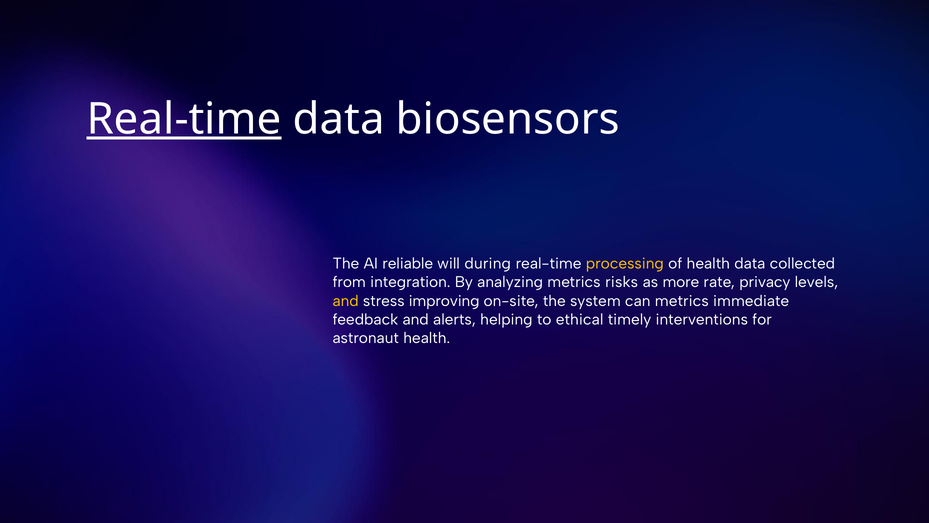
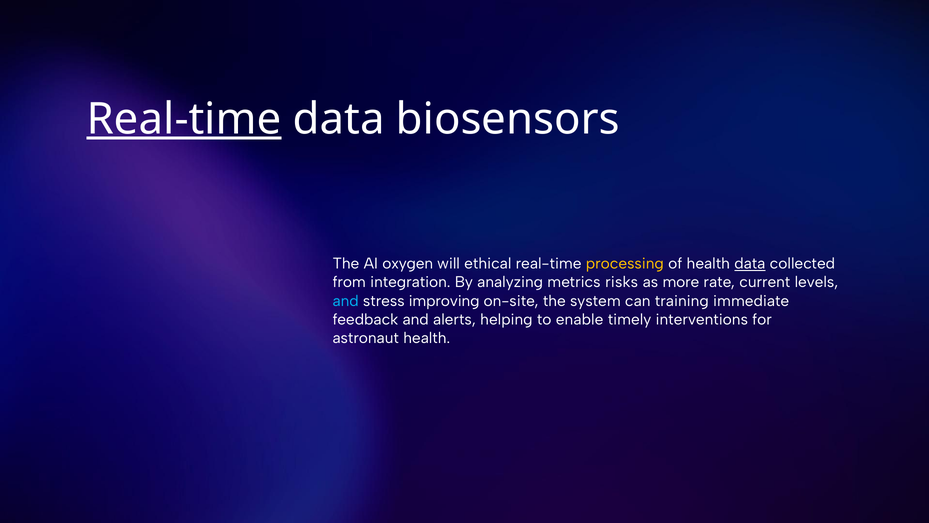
reliable: reliable -> oxygen
during: during -> ethical
data at (750, 264) underline: none -> present
privacy: privacy -> current
and at (346, 301) colour: yellow -> light blue
can metrics: metrics -> training
ethical: ethical -> enable
